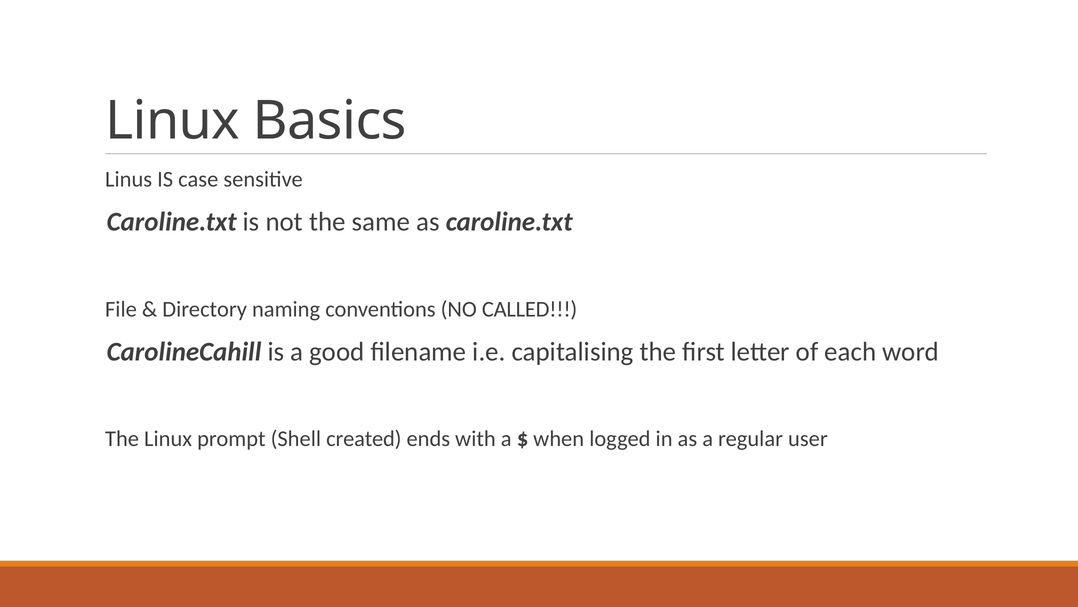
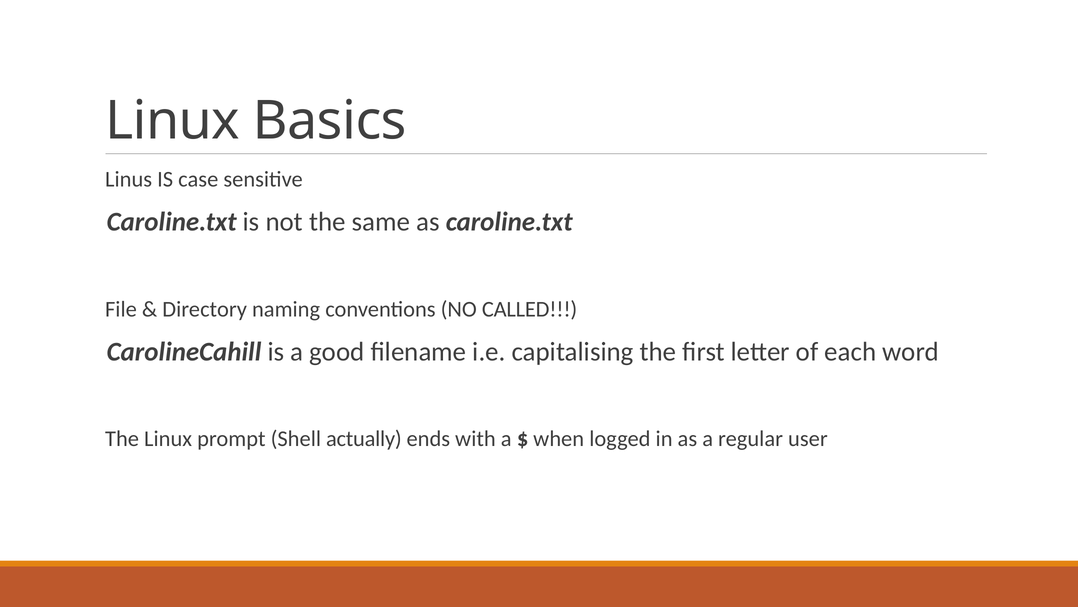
created: created -> actually
